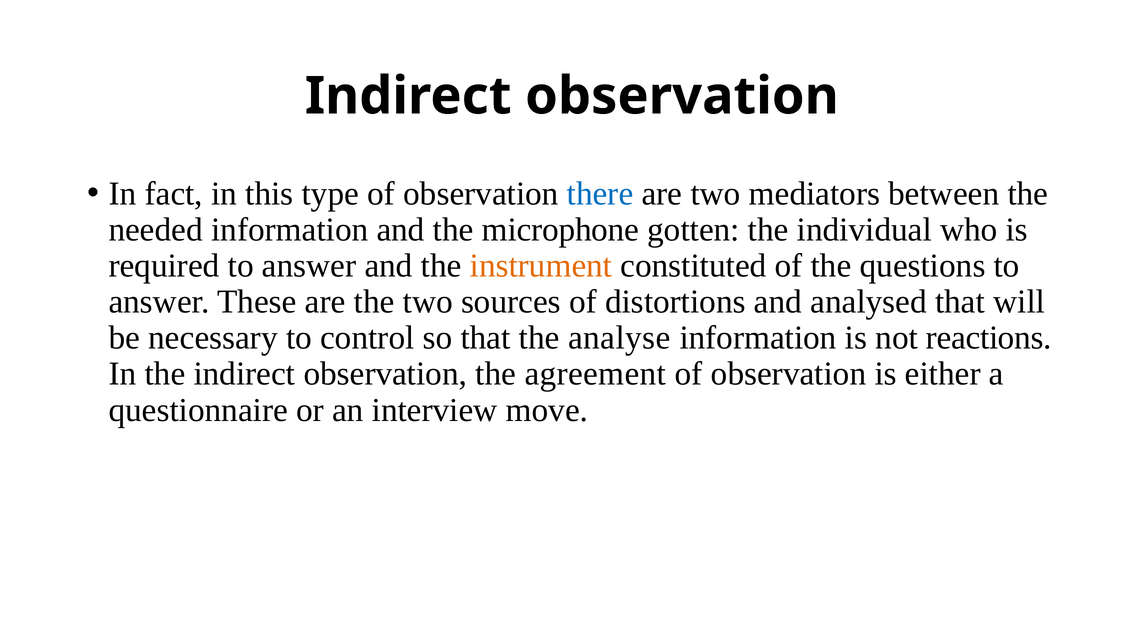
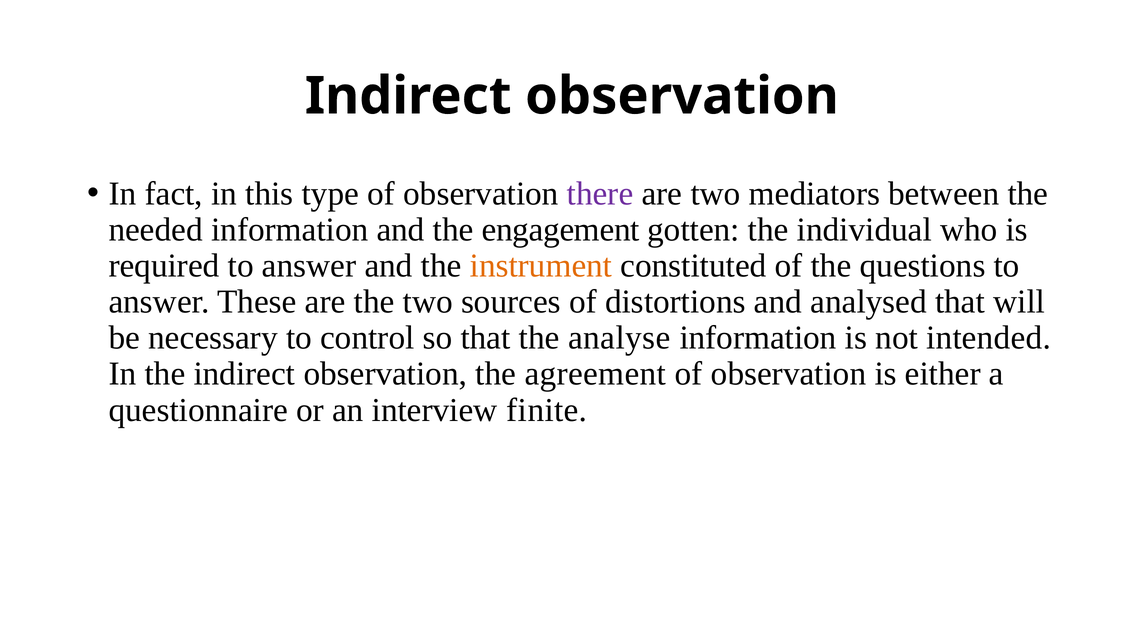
there colour: blue -> purple
microphone: microphone -> engagement
reactions: reactions -> intended
move: move -> finite
